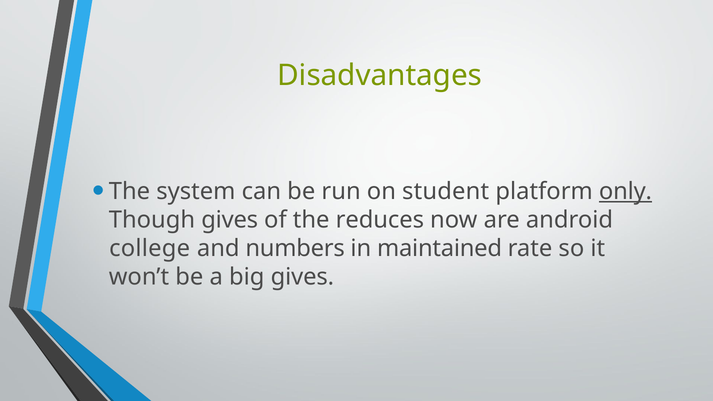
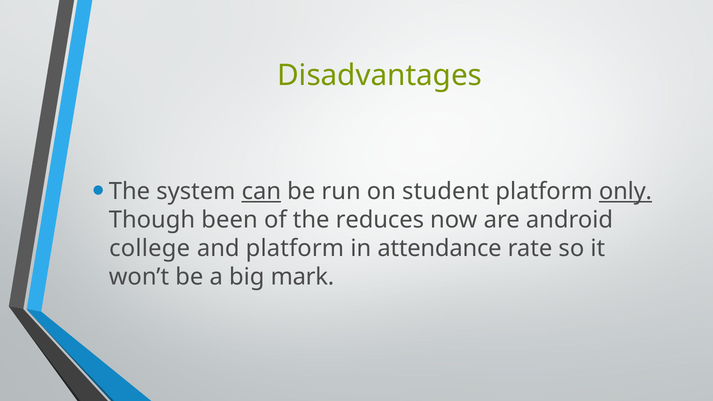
can underline: none -> present
Though gives: gives -> been
and numbers: numbers -> platform
maintained: maintained -> attendance
big gives: gives -> mark
